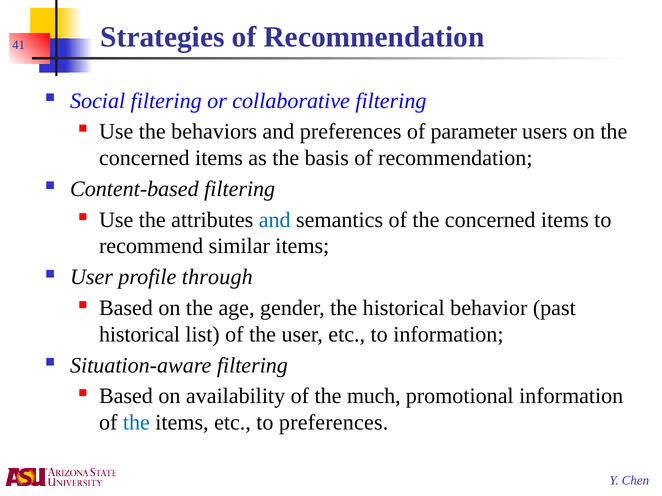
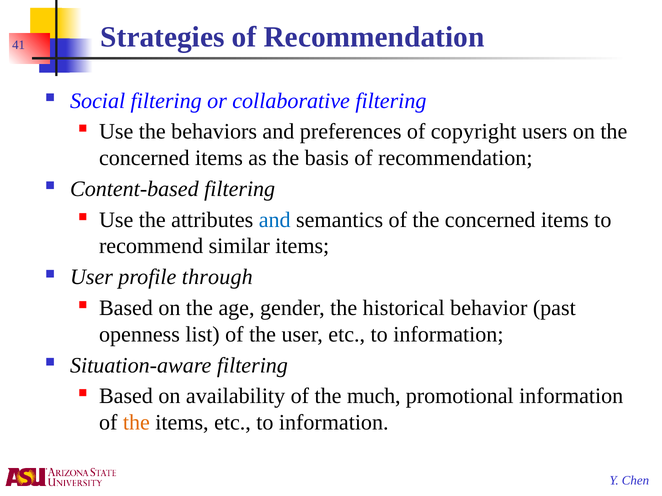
parameter: parameter -> copyright
historical at (140, 335): historical -> openness
the at (136, 423) colour: blue -> orange
items etc to preferences: preferences -> information
